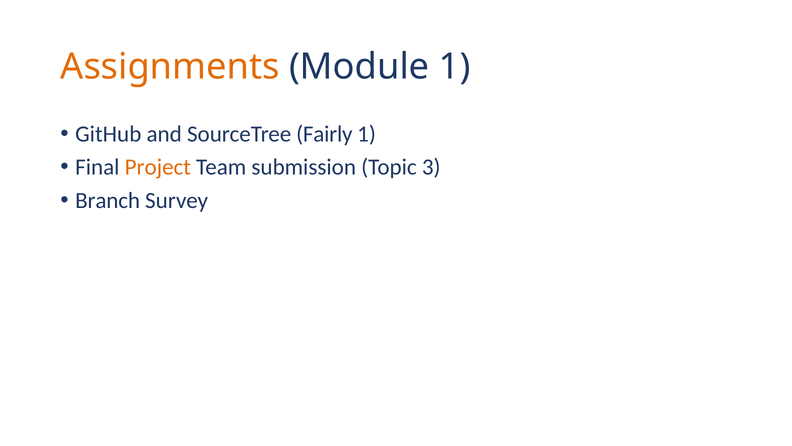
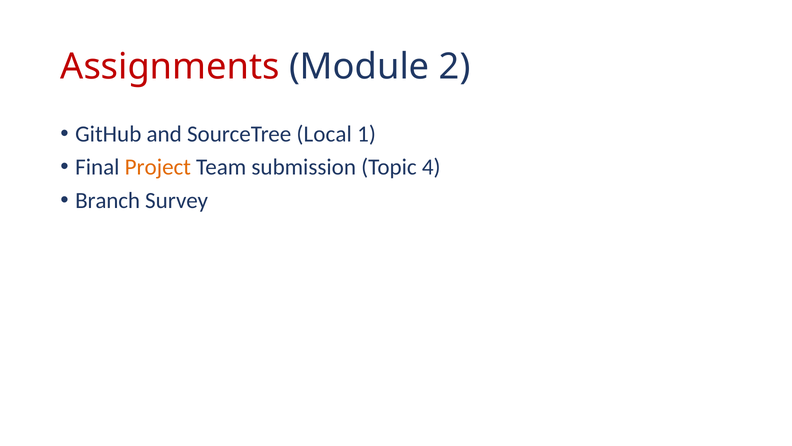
Assignments colour: orange -> red
Module 1: 1 -> 2
Fairly: Fairly -> Local
3: 3 -> 4
